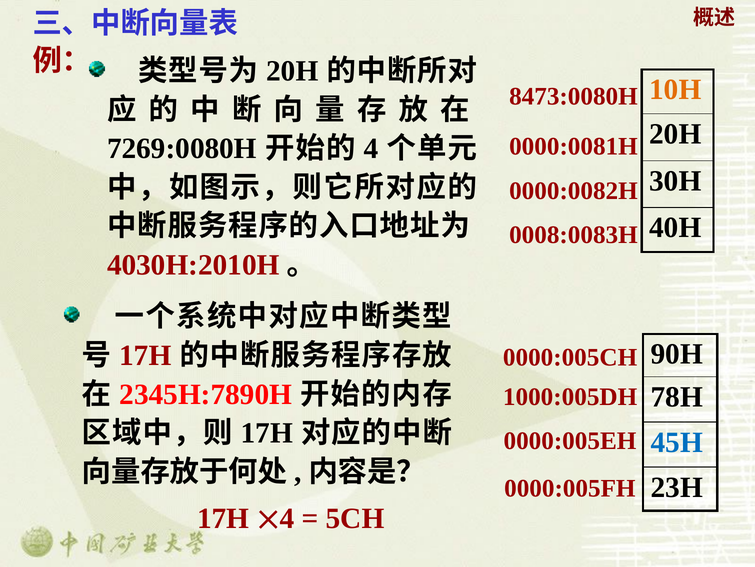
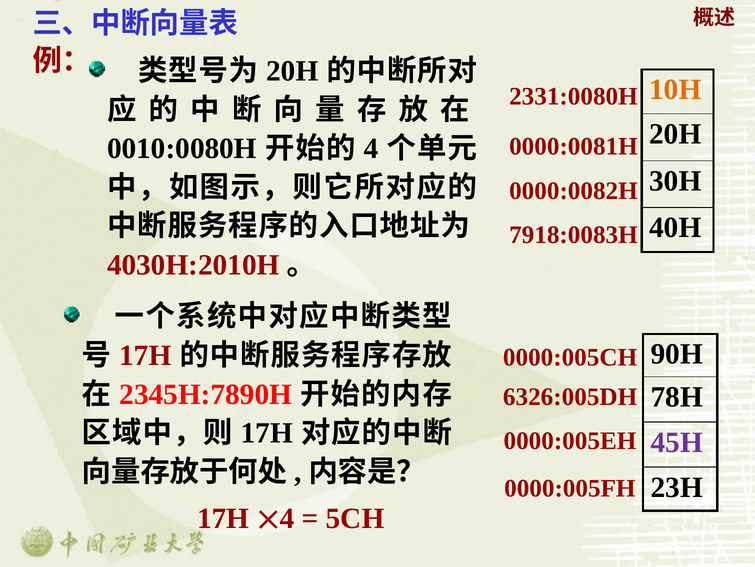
8473:0080H: 8473:0080H -> 2331:0080H
7269:0080H: 7269:0080H -> 0010:0080H
0008:0083H: 0008:0083H -> 7918:0083H
1000:005DH: 1000:005DH -> 6326:005DH
45H colour: blue -> purple
